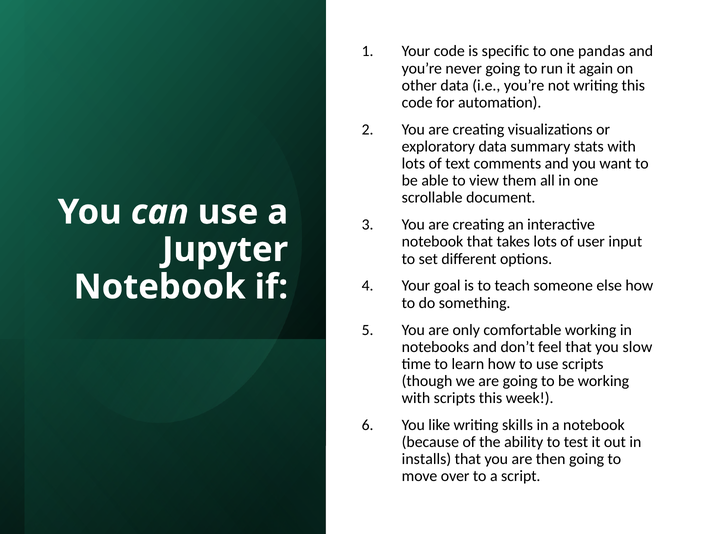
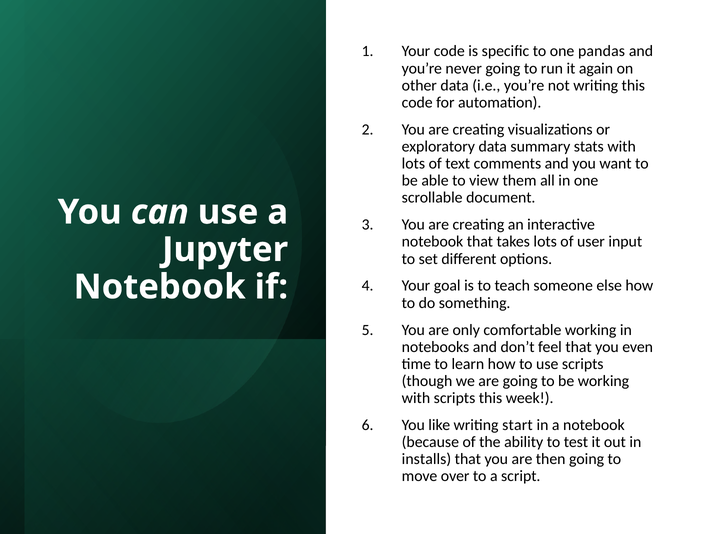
slow: slow -> even
skills: skills -> start
